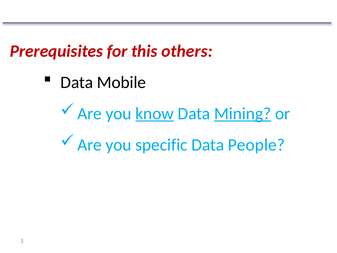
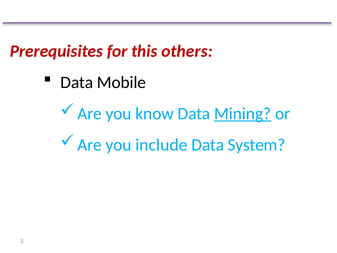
know underline: present -> none
specific: specific -> include
People: People -> System
